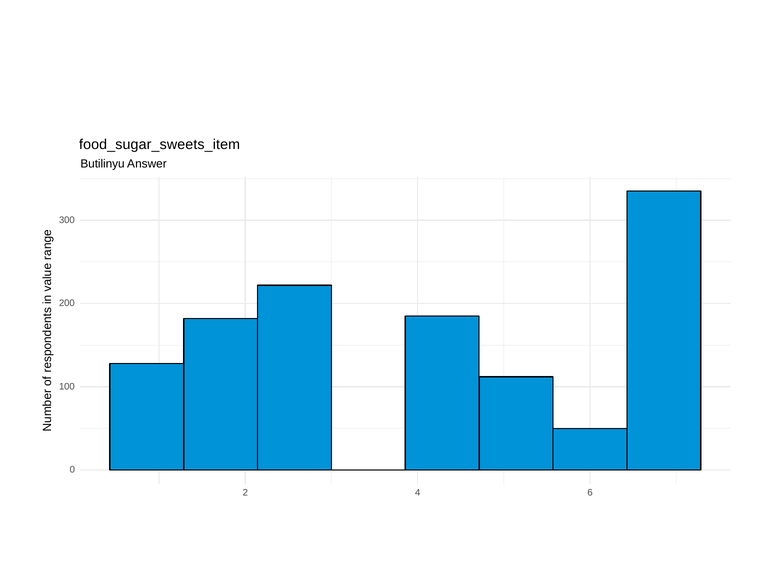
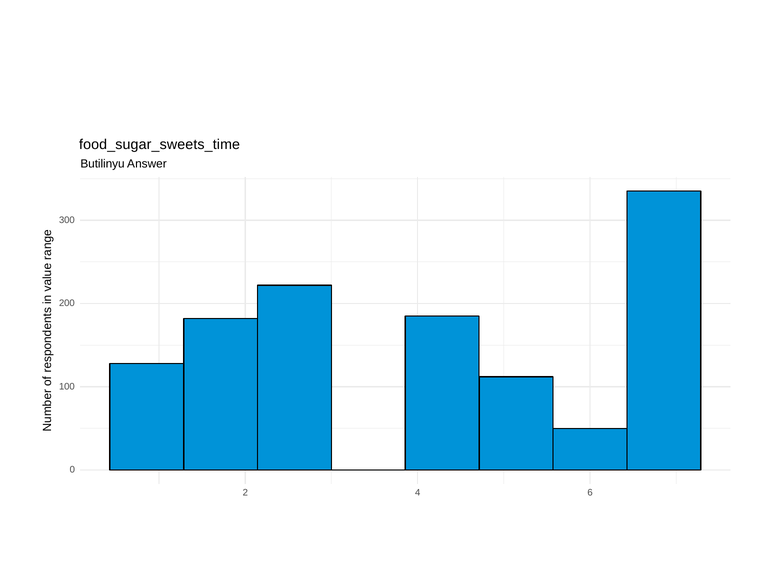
food_sugar_sweets_item: food_sugar_sweets_item -> food_sugar_sweets_time
